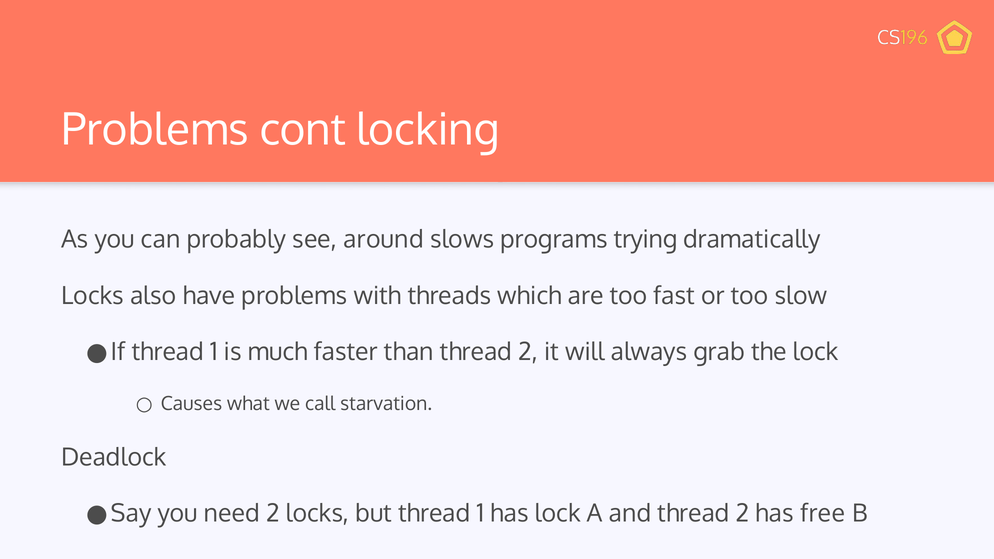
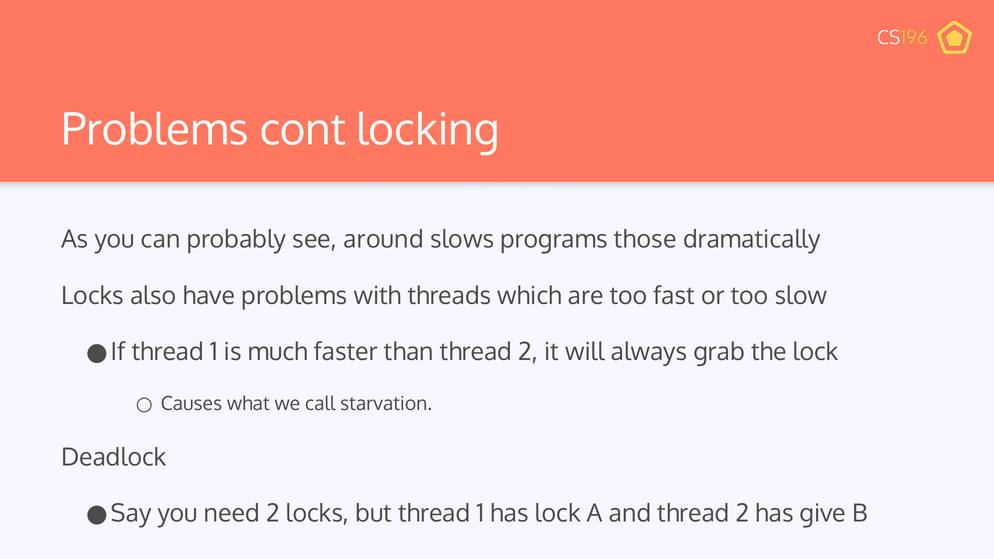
trying: trying -> those
free: free -> give
